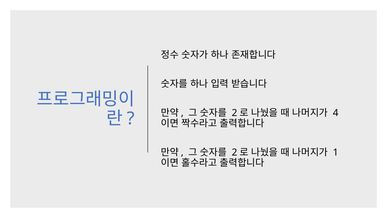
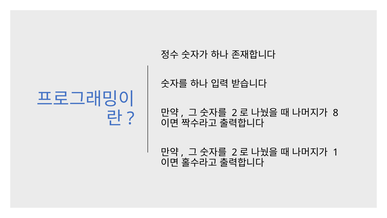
4: 4 -> 8
